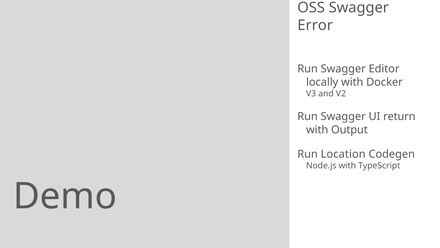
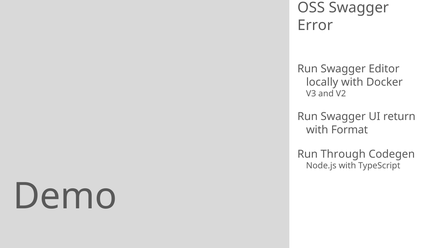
Output: Output -> Format
Location: Location -> Through
